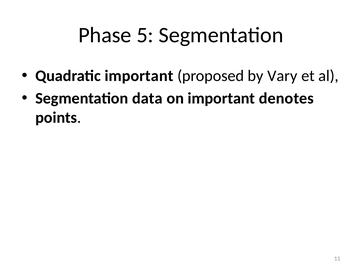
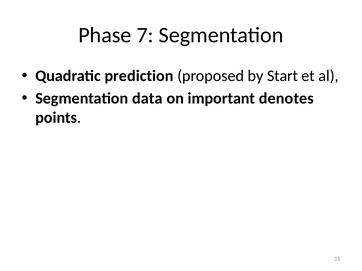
5: 5 -> 7
Quadratic important: important -> prediction
Vary: Vary -> Start
